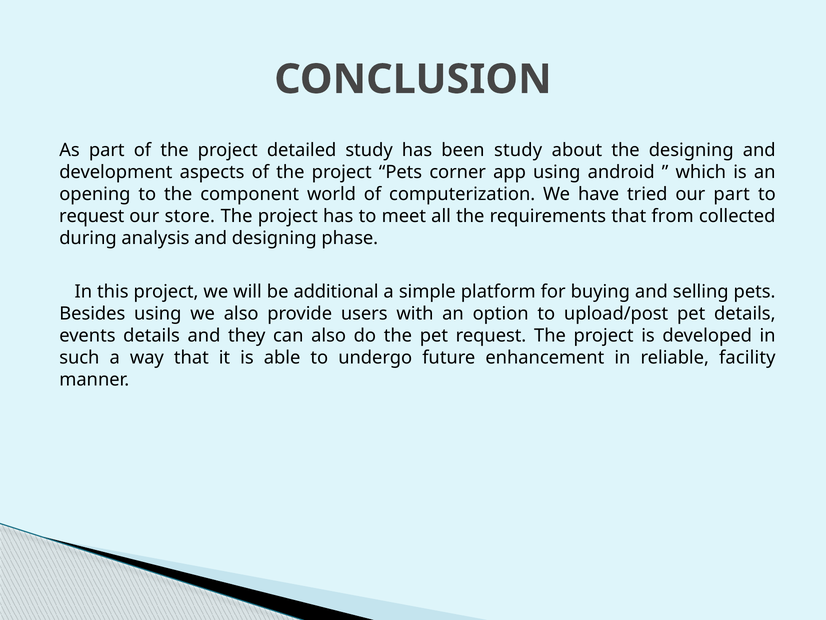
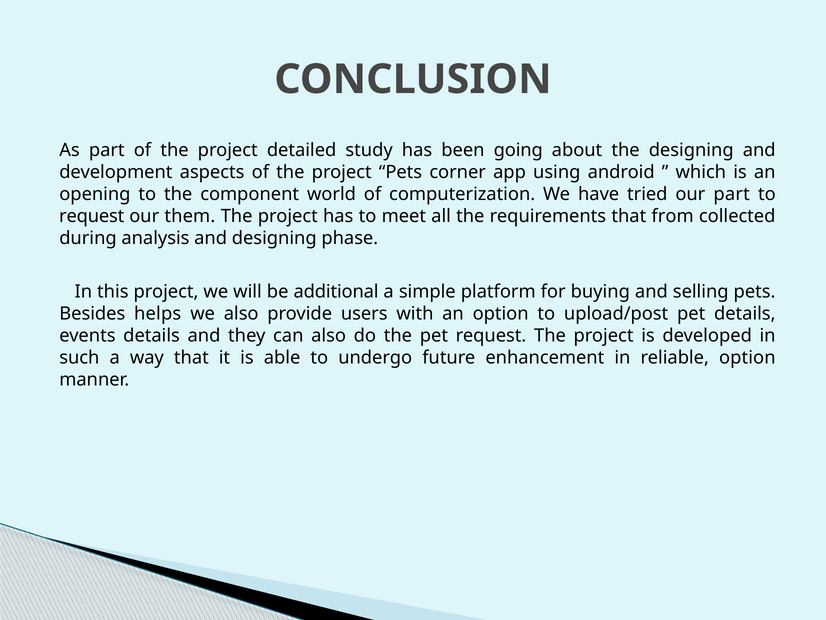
been study: study -> going
store: store -> them
Besides using: using -> helps
reliable facility: facility -> option
